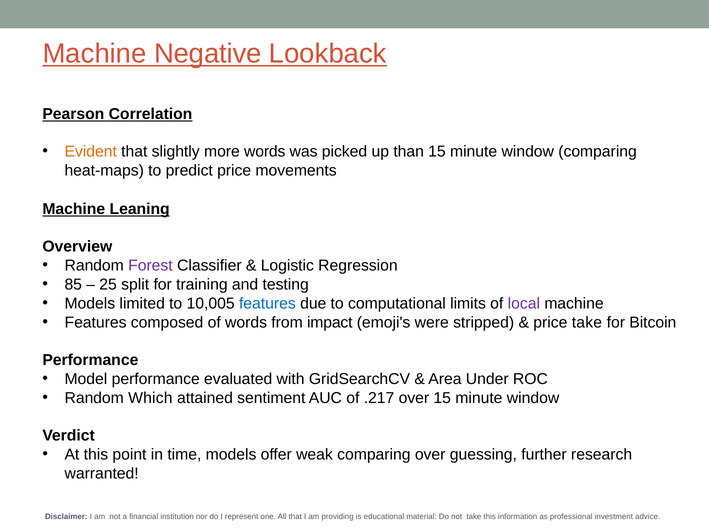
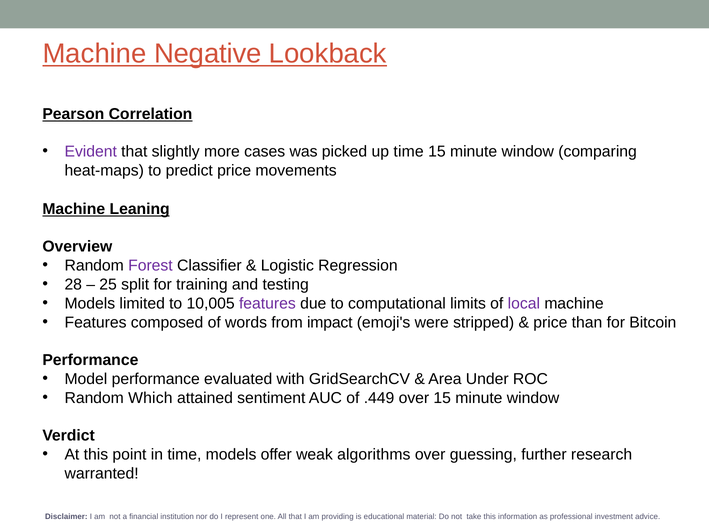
Evident colour: orange -> purple
more words: words -> cases
up than: than -> time
85: 85 -> 28
features at (267, 303) colour: blue -> purple
price take: take -> than
.217: .217 -> .449
weak comparing: comparing -> algorithms
